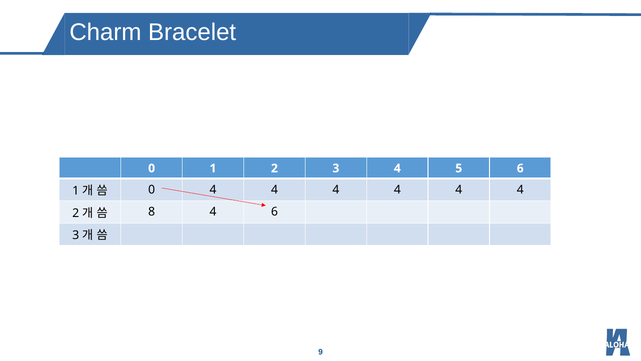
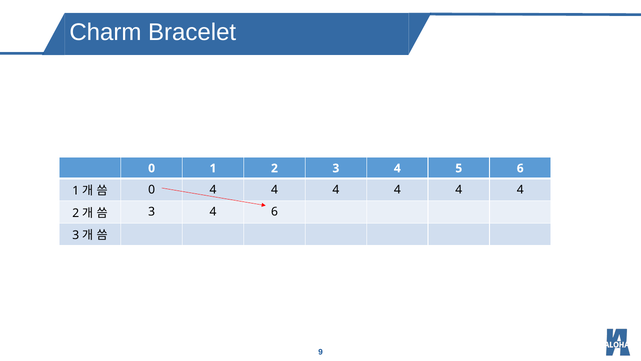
8 at (152, 212): 8 -> 3
